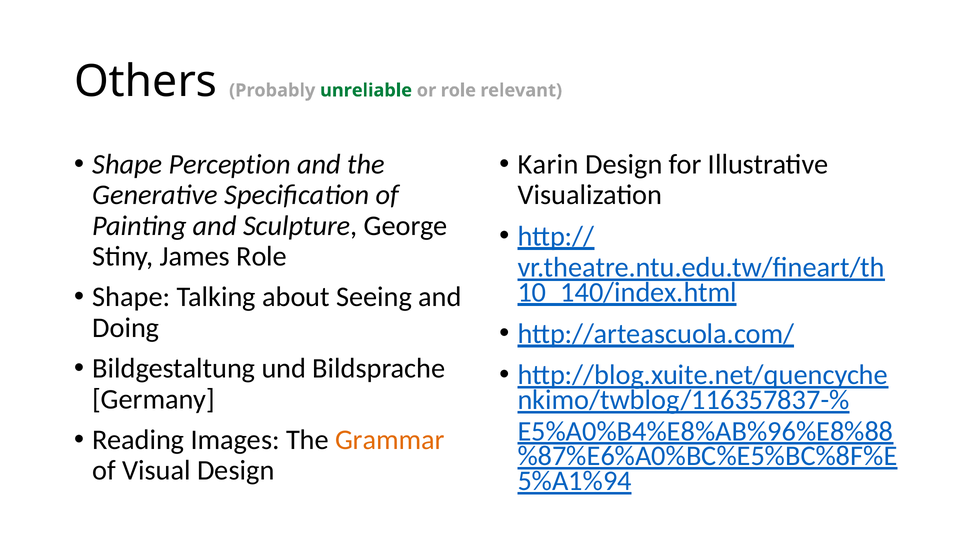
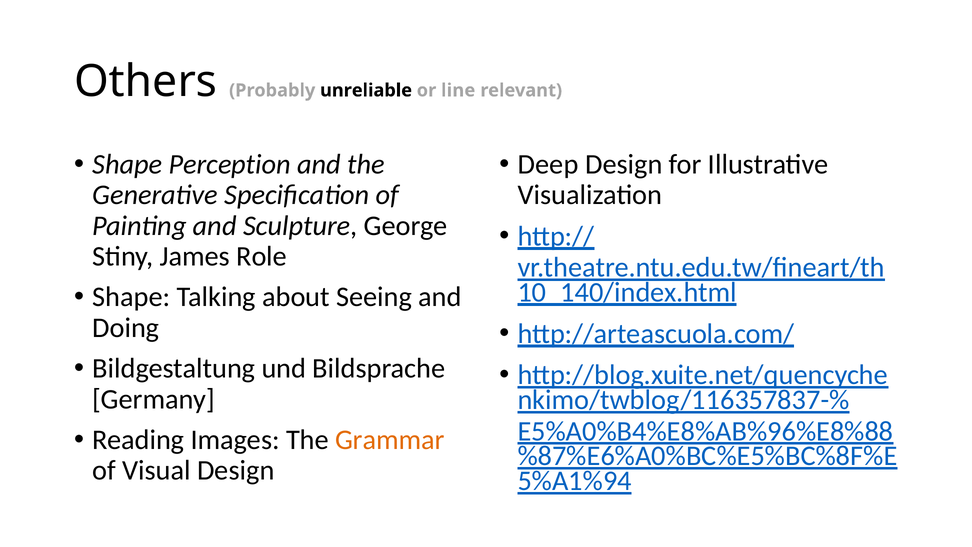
unreliable colour: green -> black
or role: role -> line
Karin: Karin -> Deep
